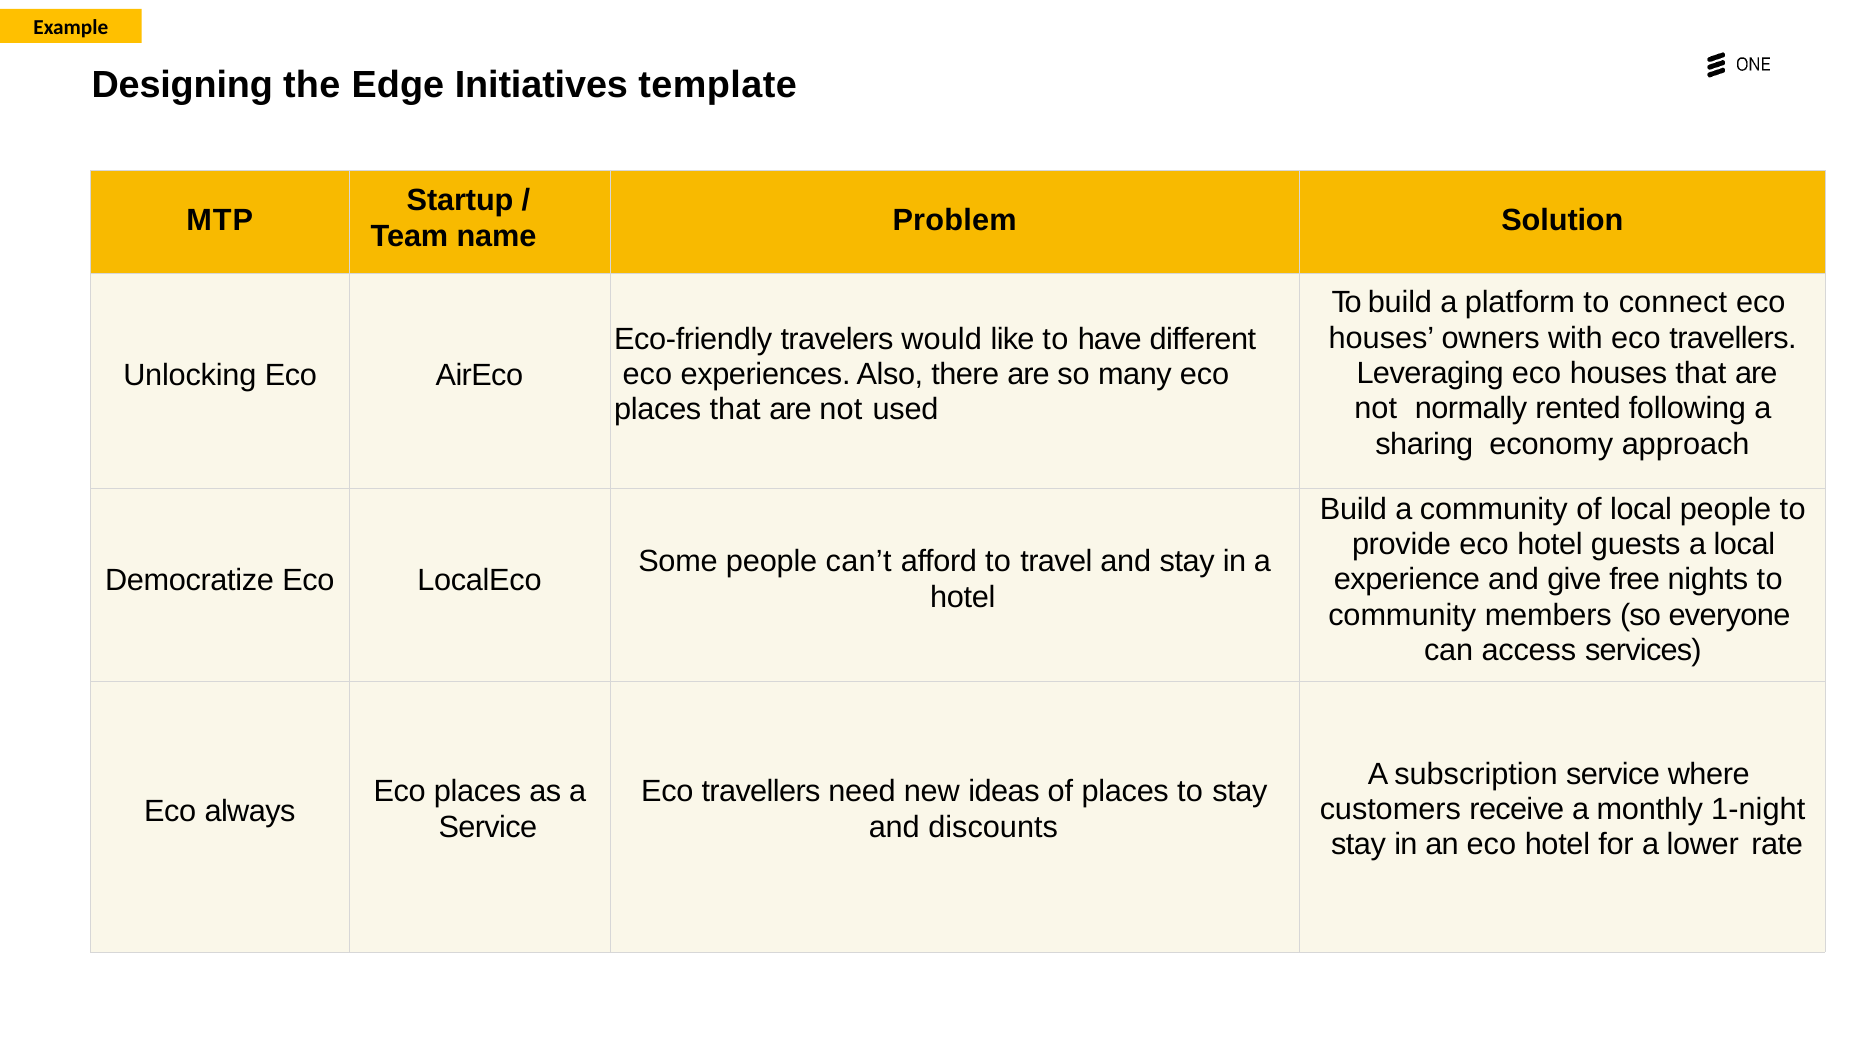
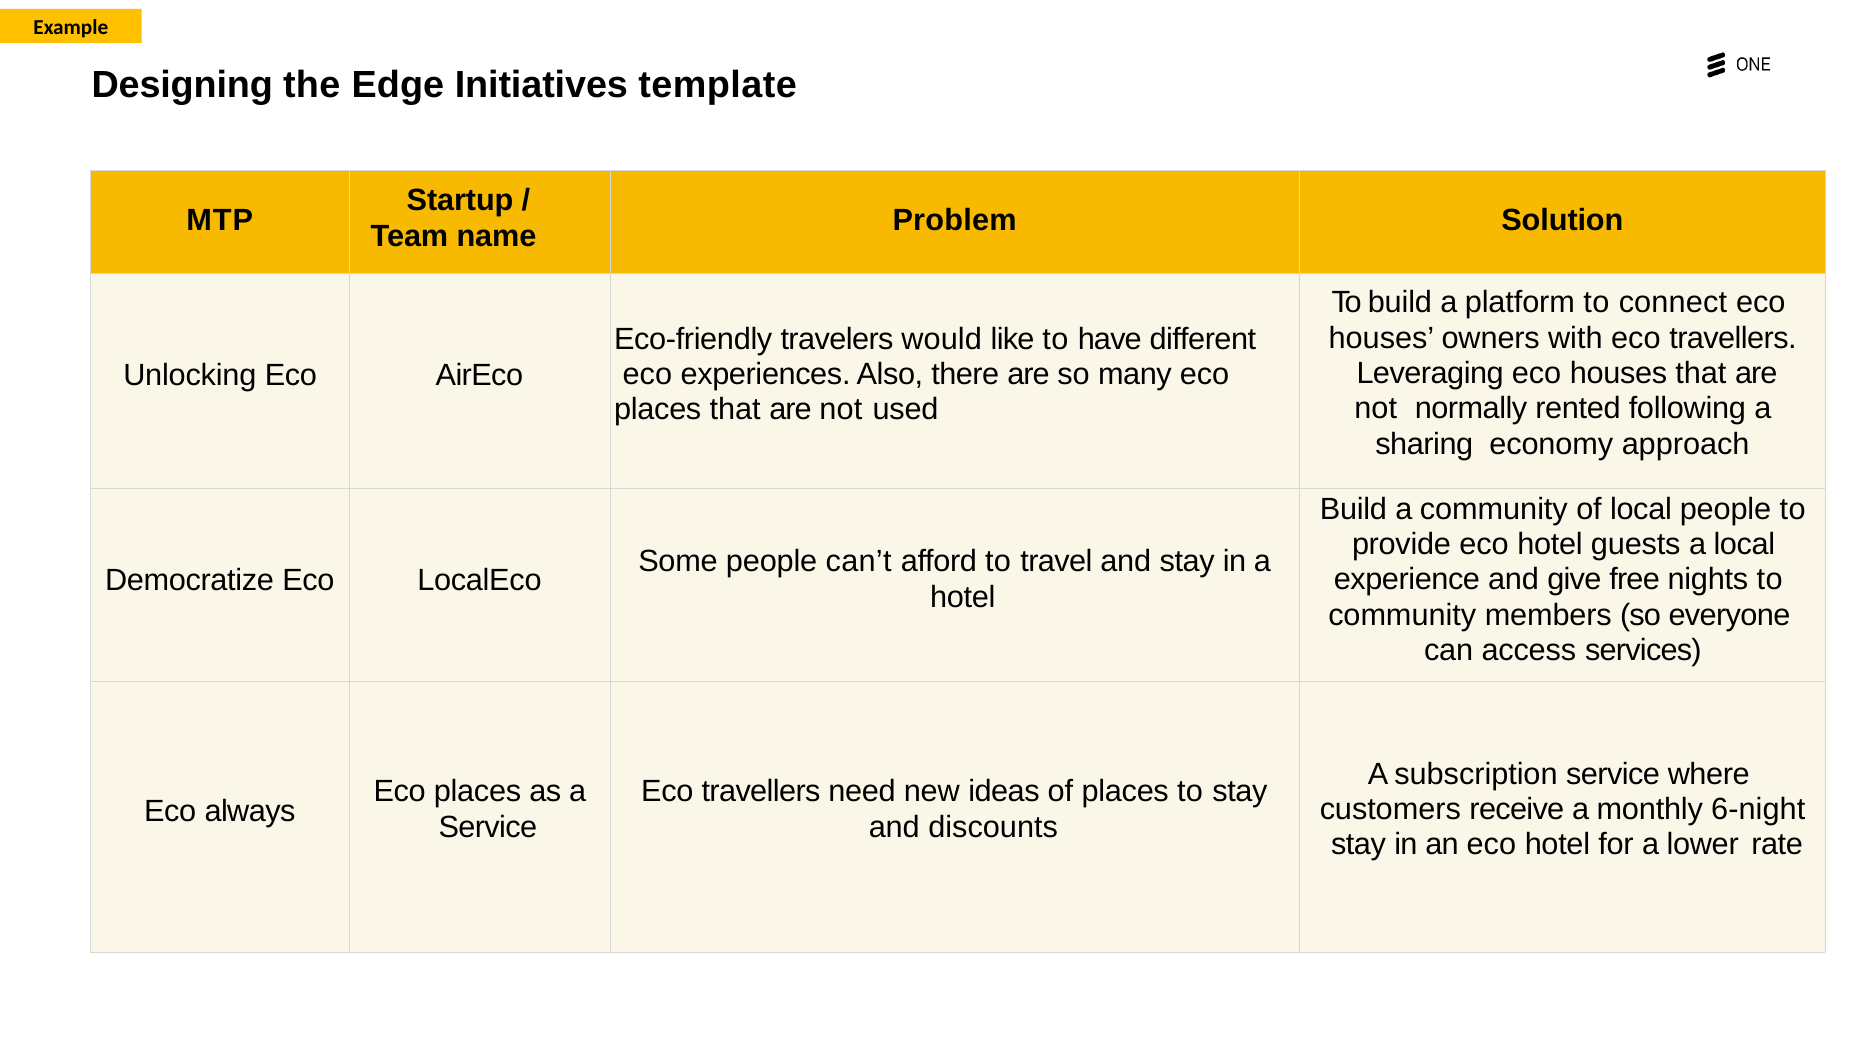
1-night: 1-night -> 6-night
